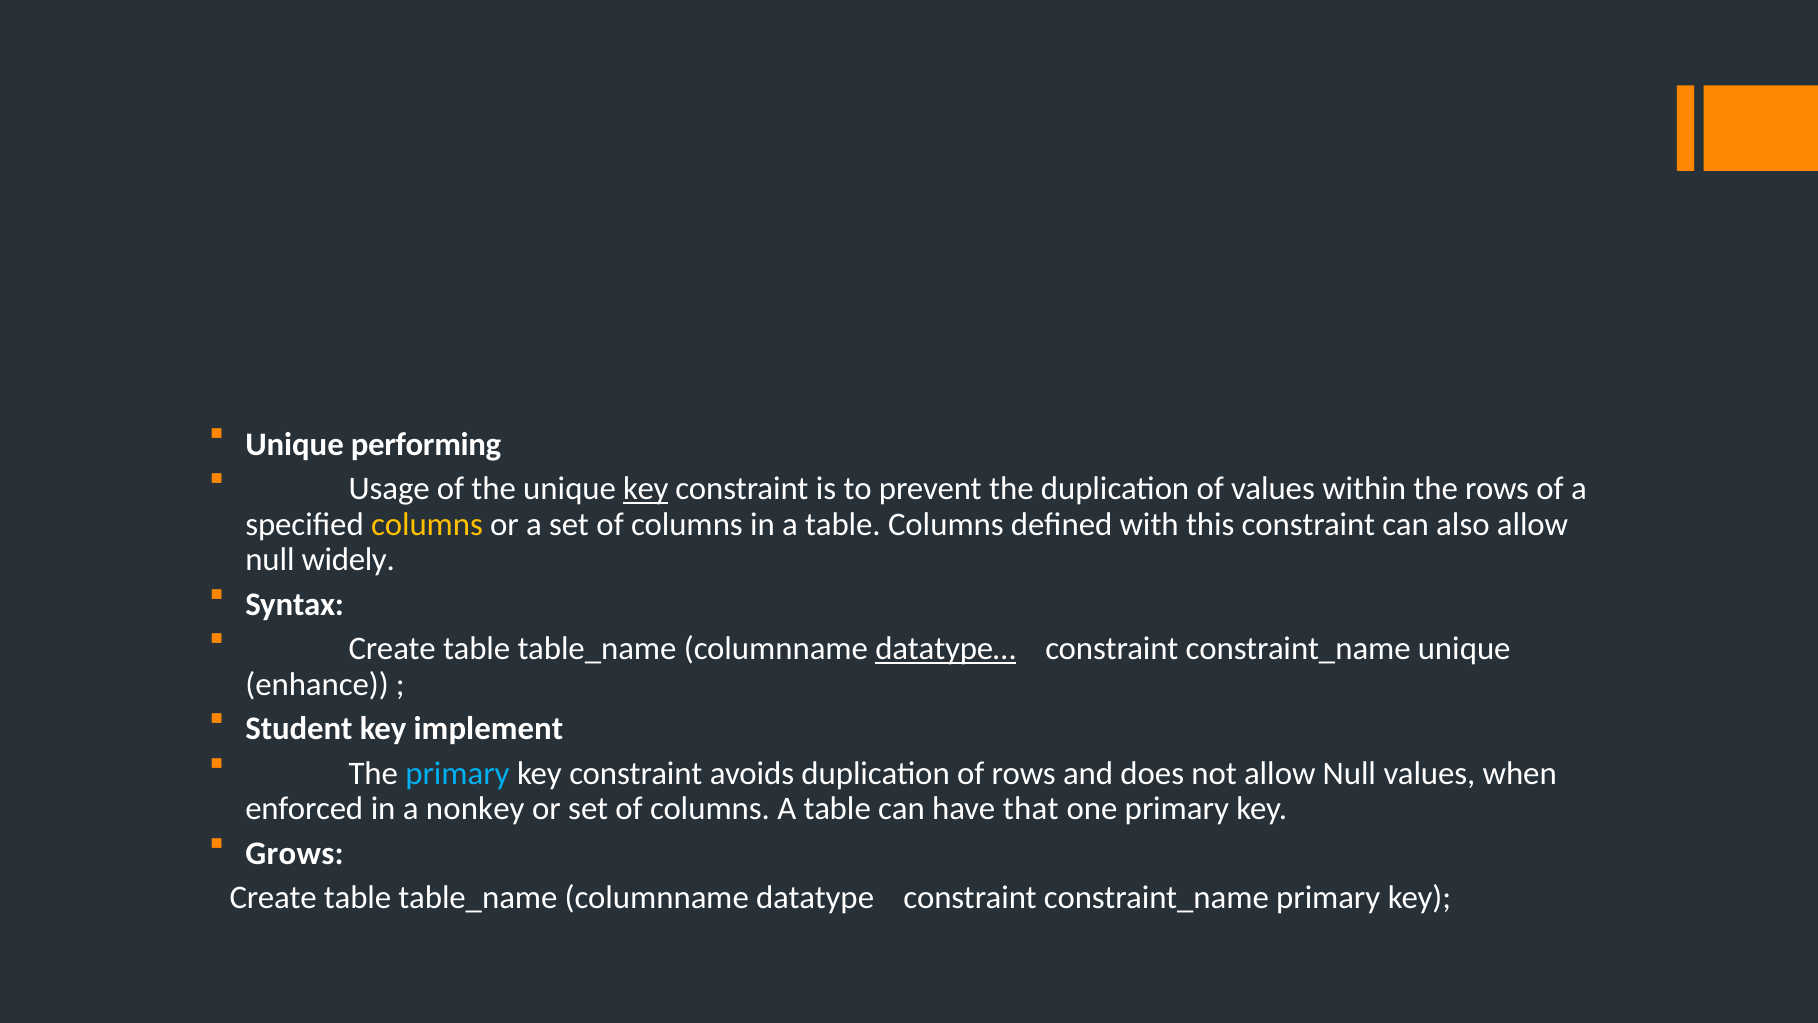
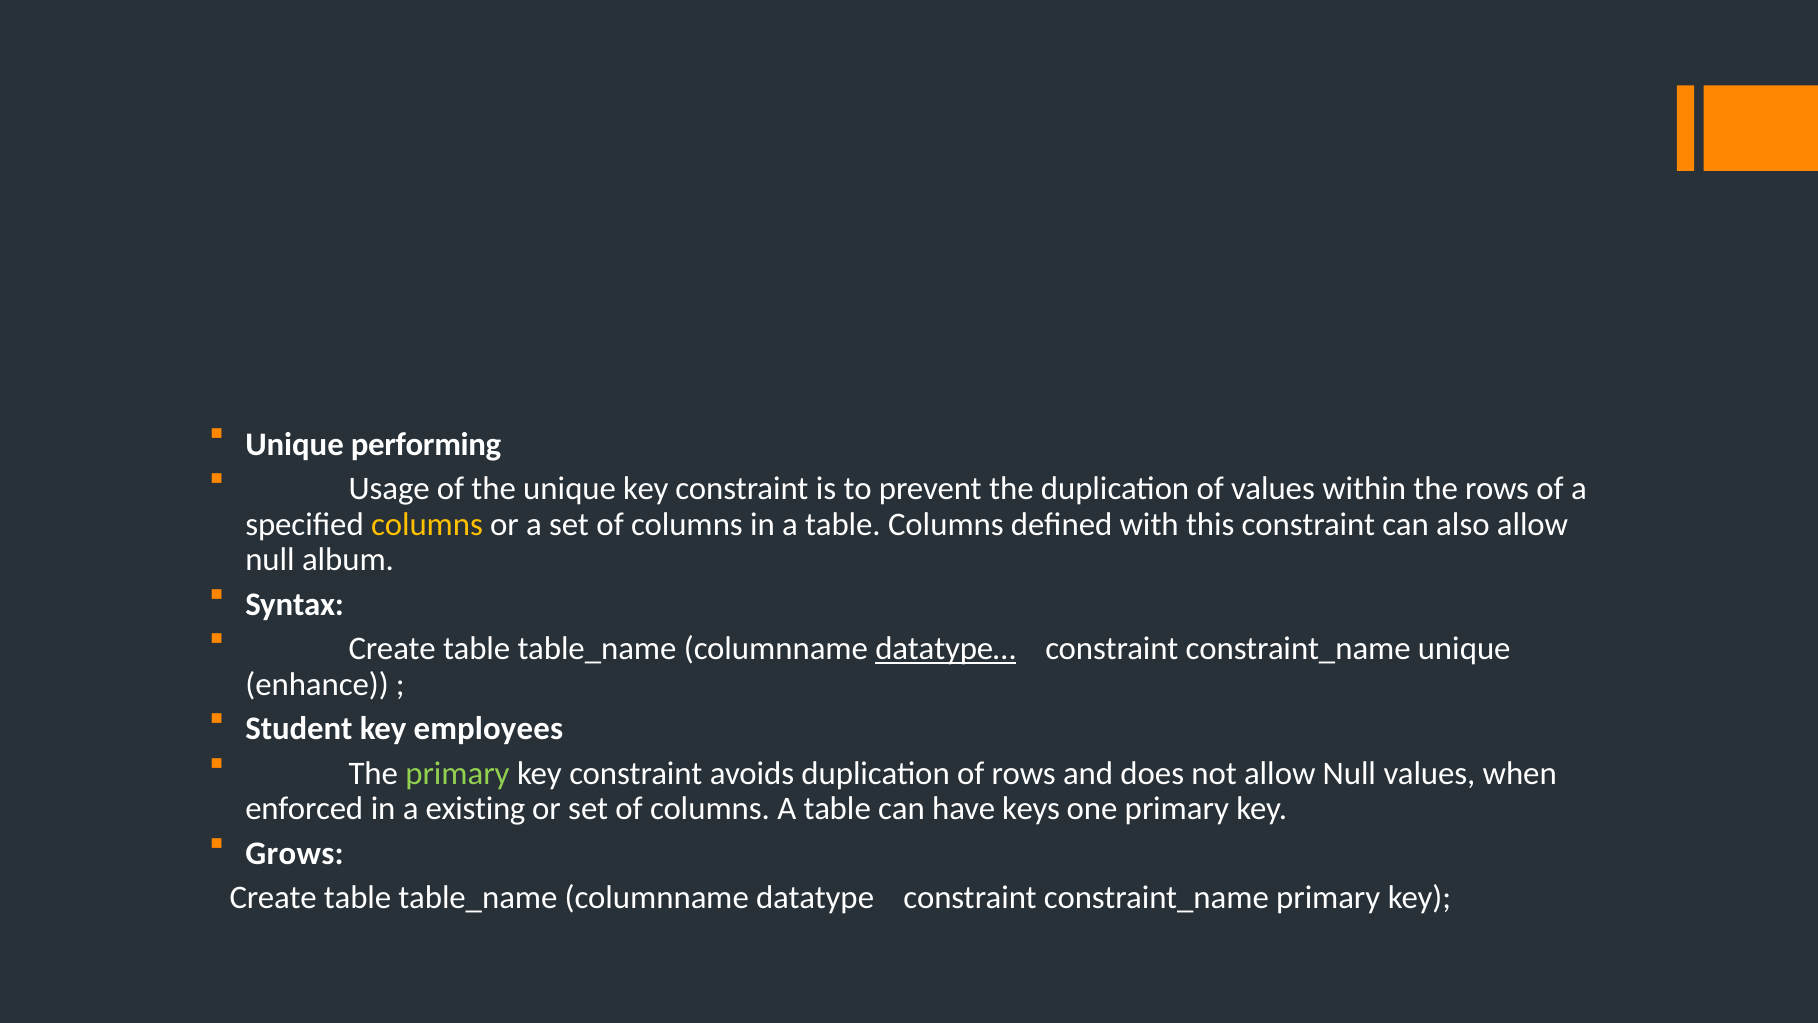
key at (646, 489) underline: present -> none
widely: widely -> album
implement: implement -> employees
primary at (457, 773) colour: light blue -> light green
nonkey: nonkey -> existing
that: that -> keys
